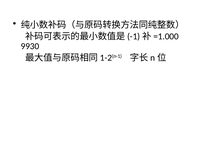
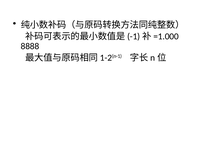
9930: 9930 -> 8888
